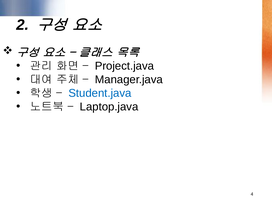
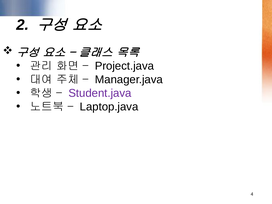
Student.java colour: blue -> purple
